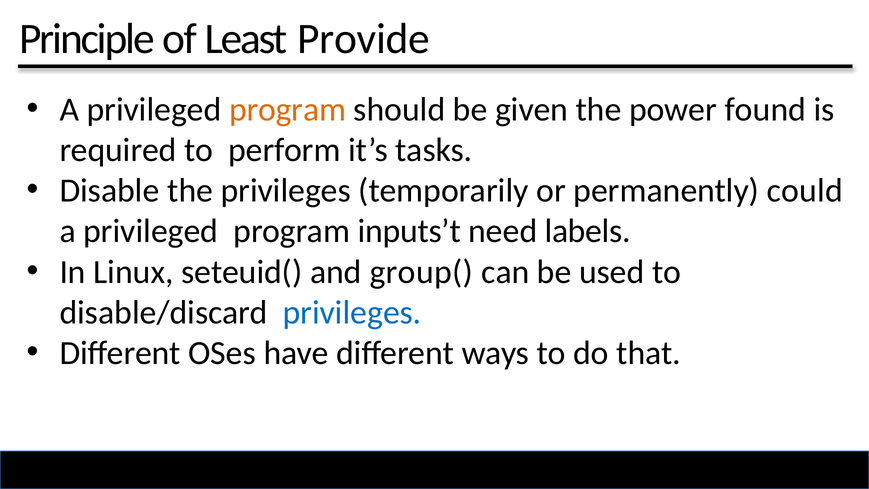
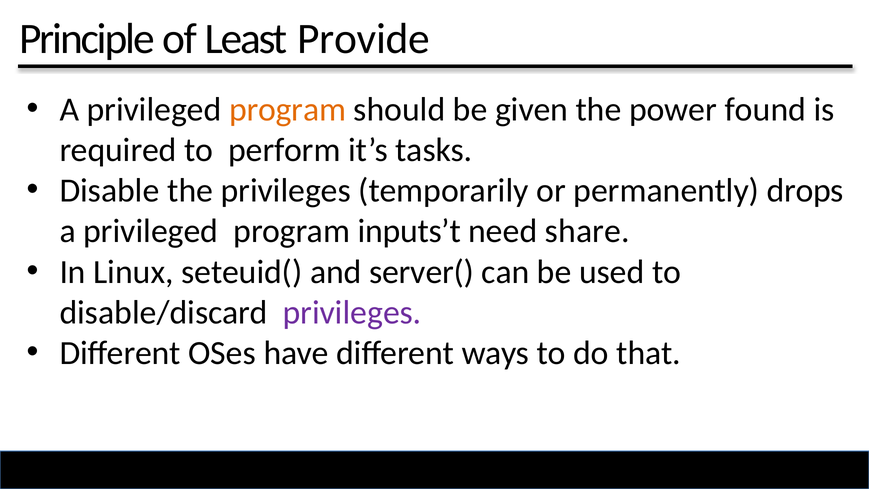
could: could -> drops
labels: labels -> share
group(: group( -> server(
privileges at (352, 312) colour: blue -> purple
